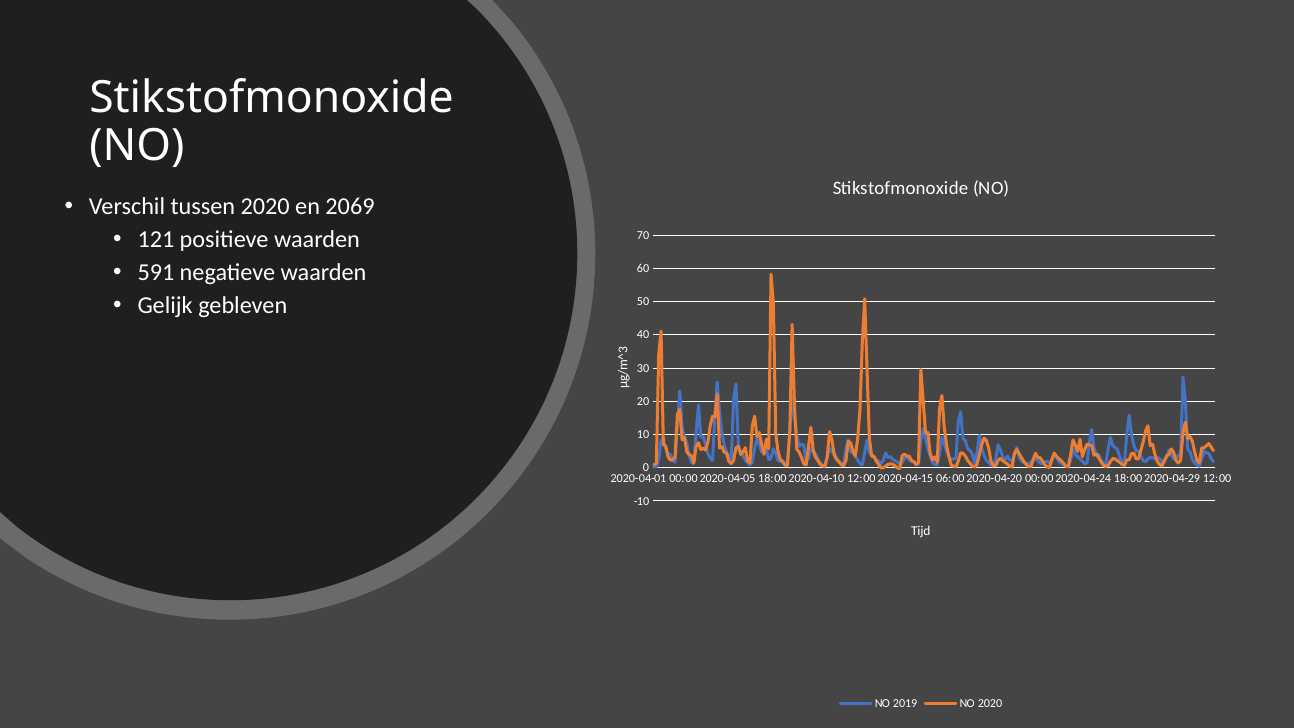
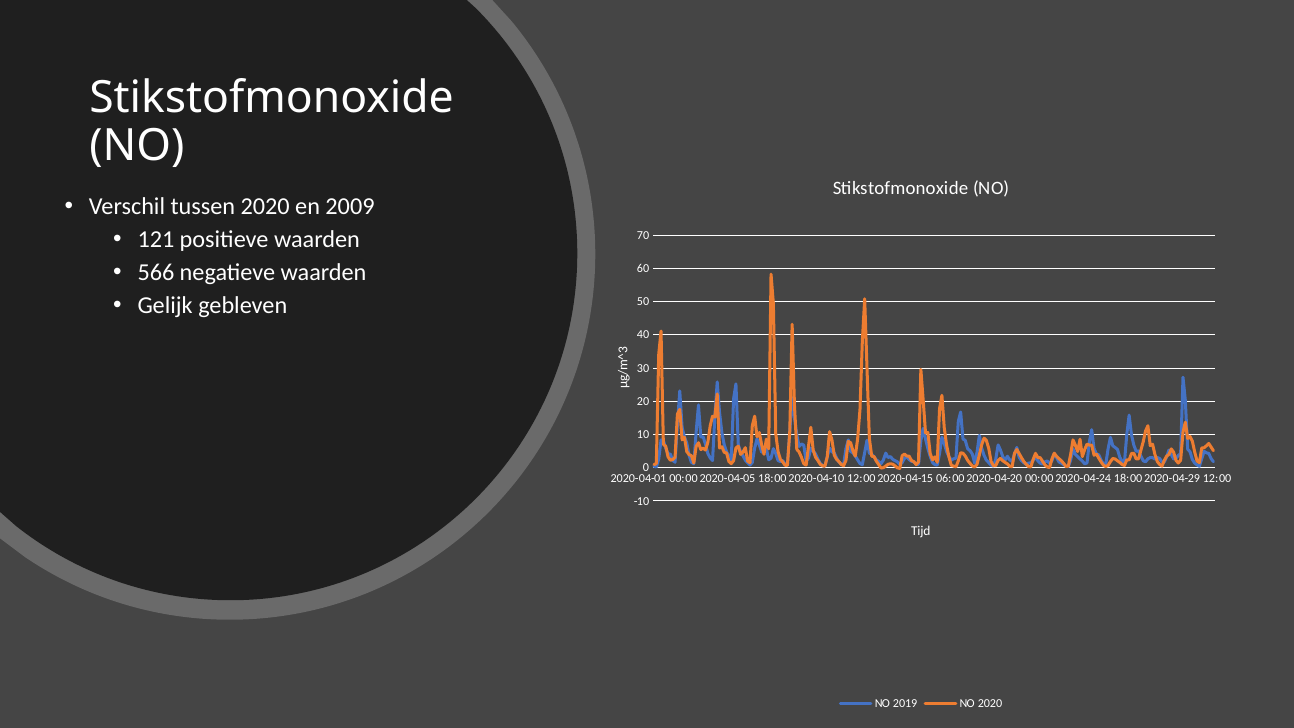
2069: 2069 -> 2009
591: 591 -> 566
